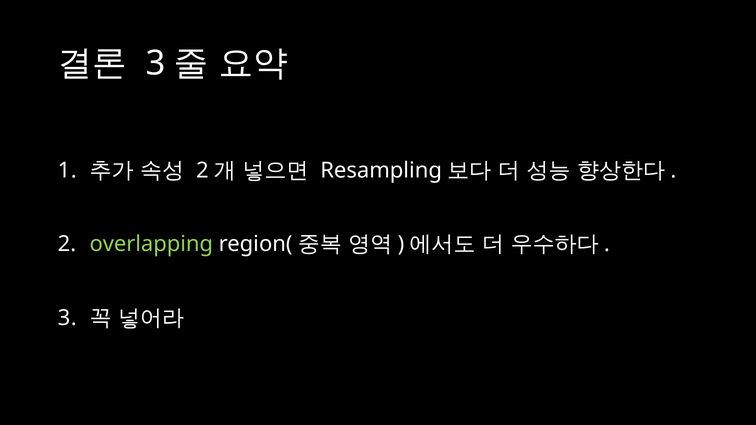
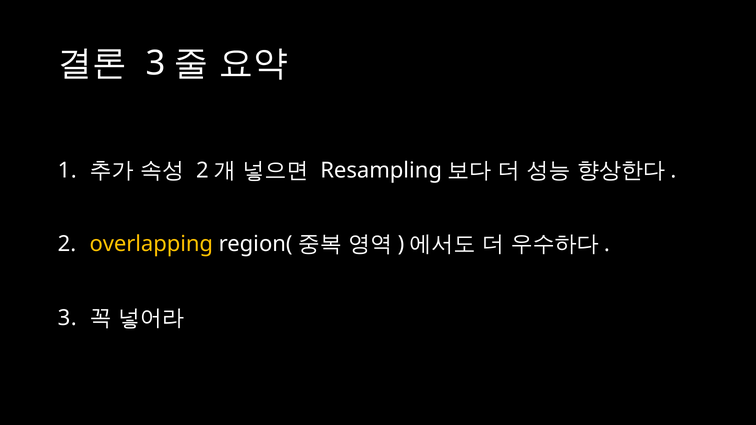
overlapping colour: light green -> yellow
